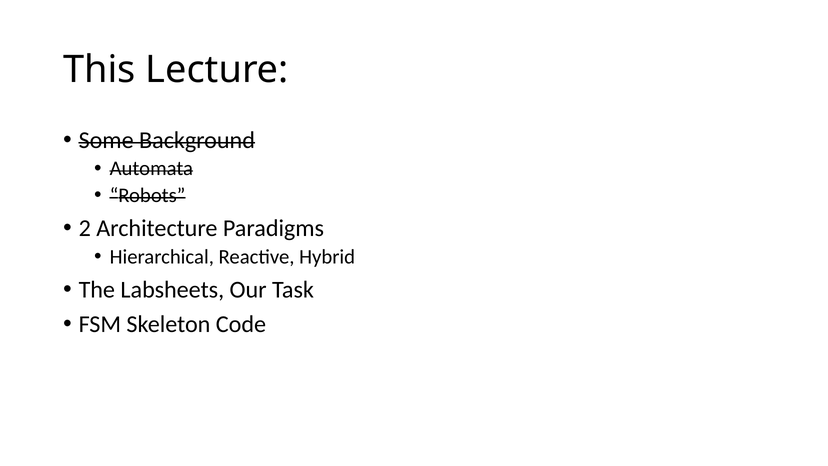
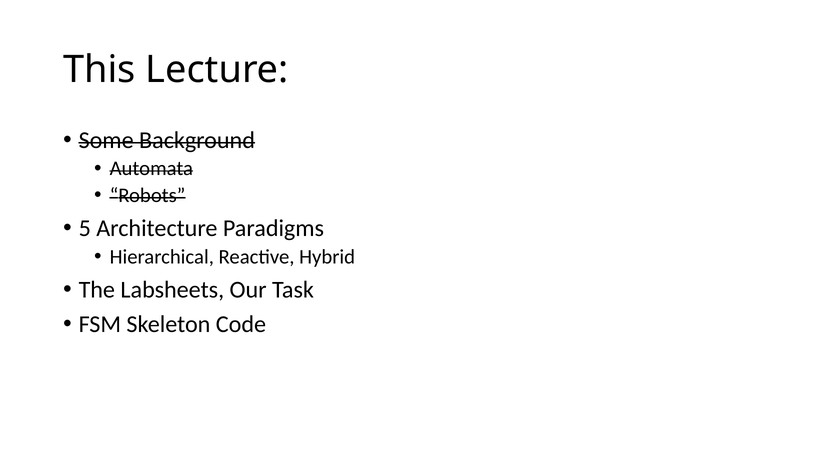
2: 2 -> 5
